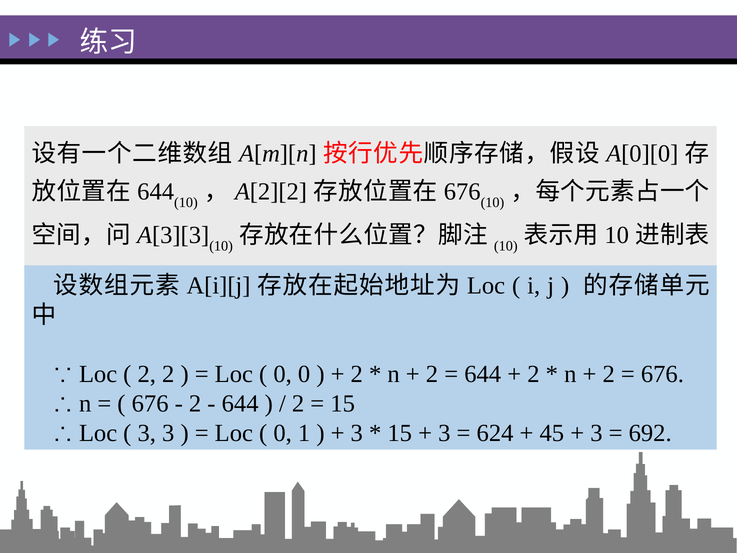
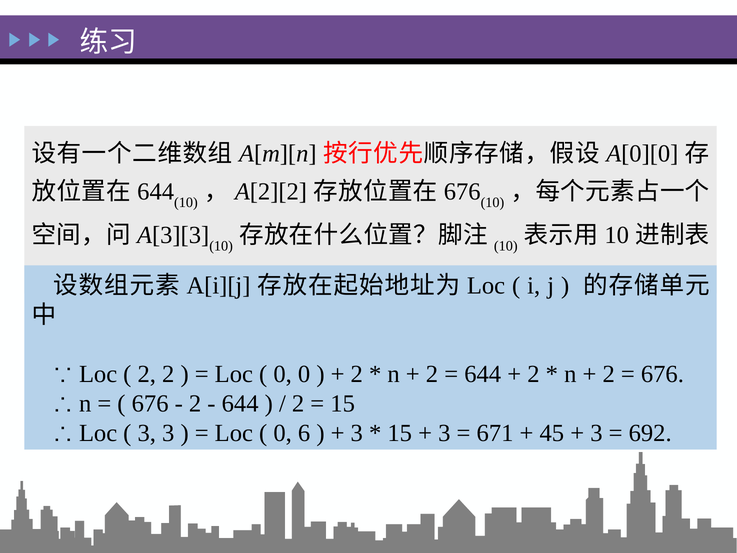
1: 1 -> 6
624: 624 -> 671
